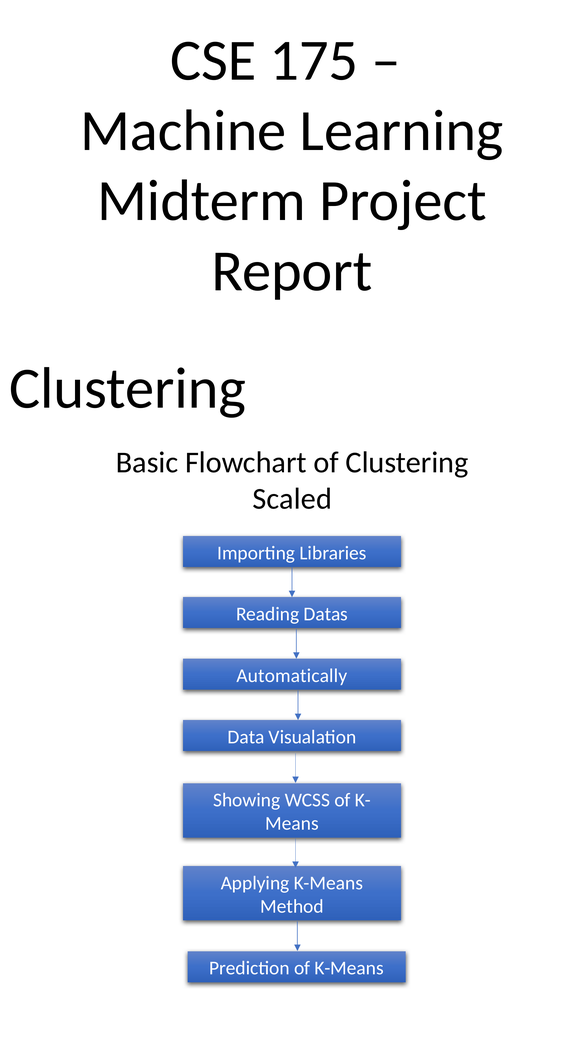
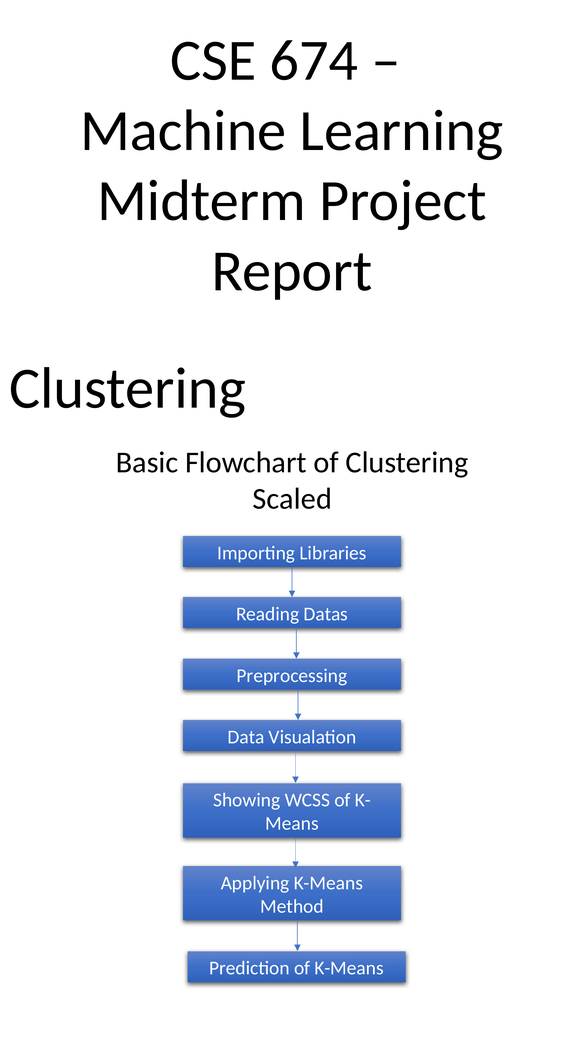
175: 175 -> 674
Automatically: Automatically -> Preprocessing
